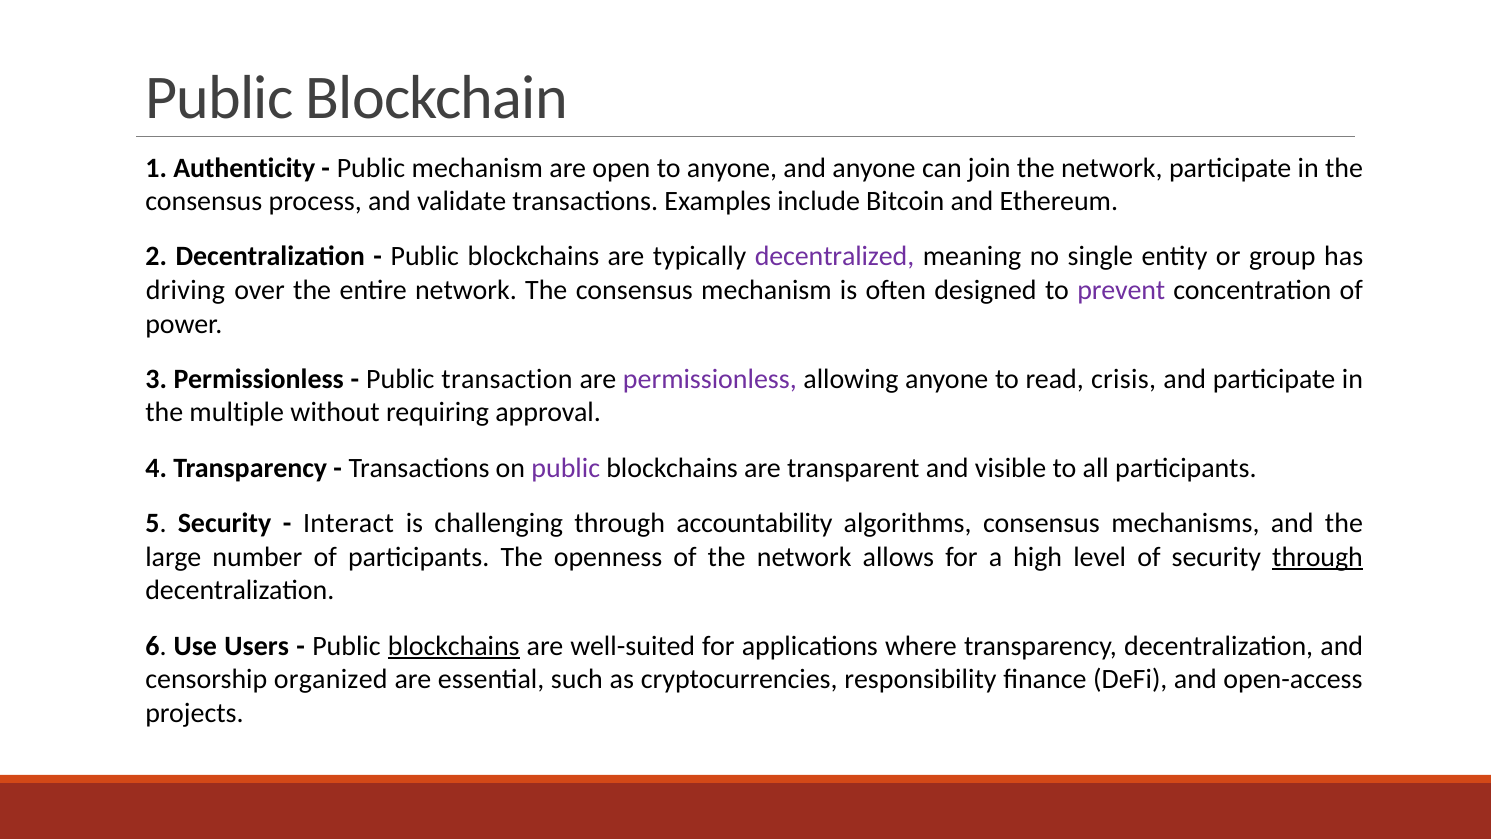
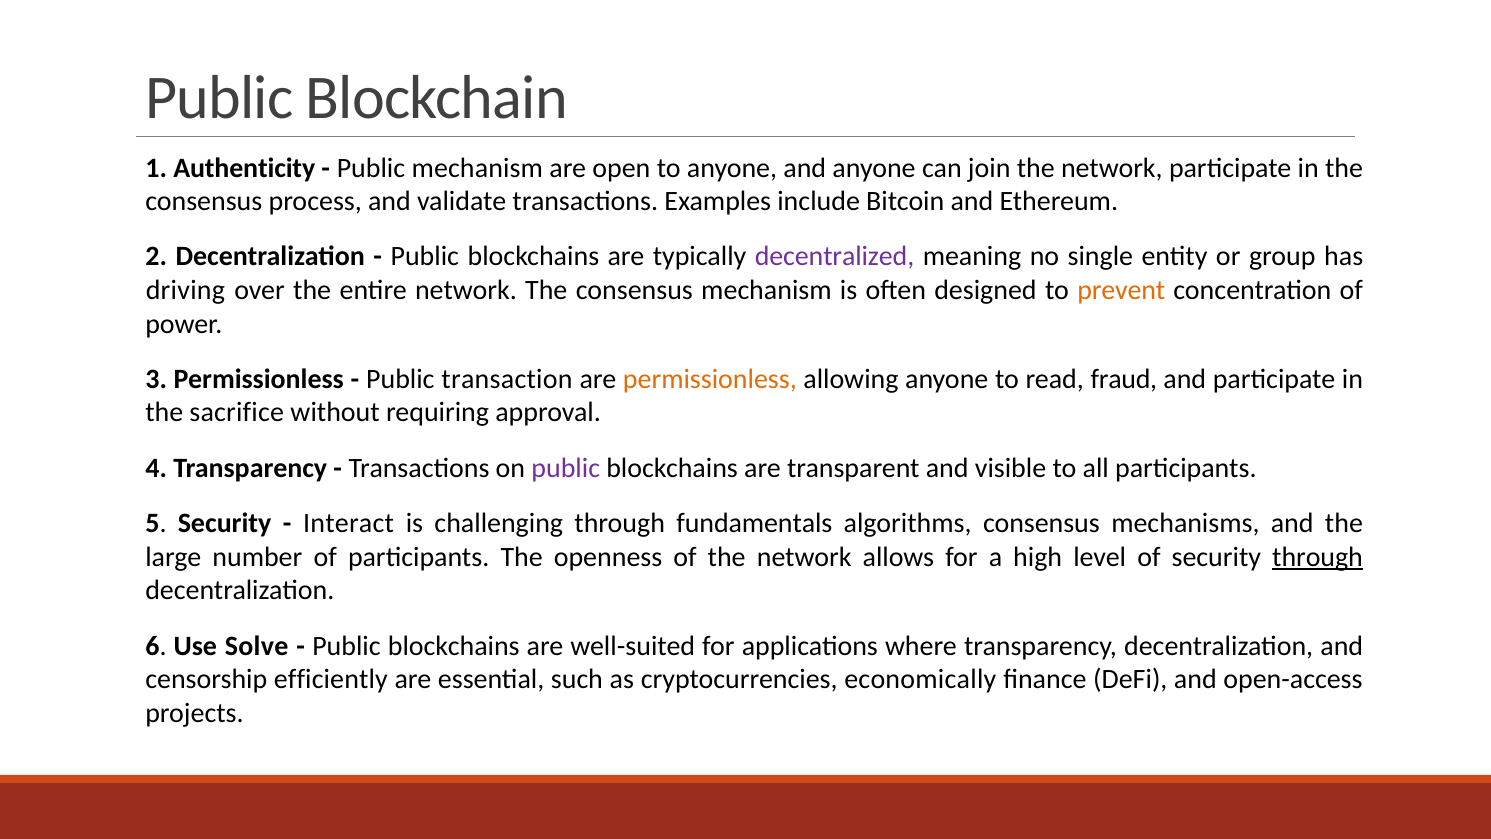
prevent colour: purple -> orange
permissionless at (710, 379) colour: purple -> orange
crisis: crisis -> fraud
multiple: multiple -> sacrifice
accountability: accountability -> fundamentals
Users: Users -> Solve
blockchains at (454, 646) underline: present -> none
organized: organized -> efficiently
responsibility: responsibility -> economically
